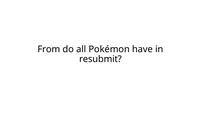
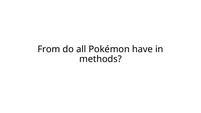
resubmit: resubmit -> methods
